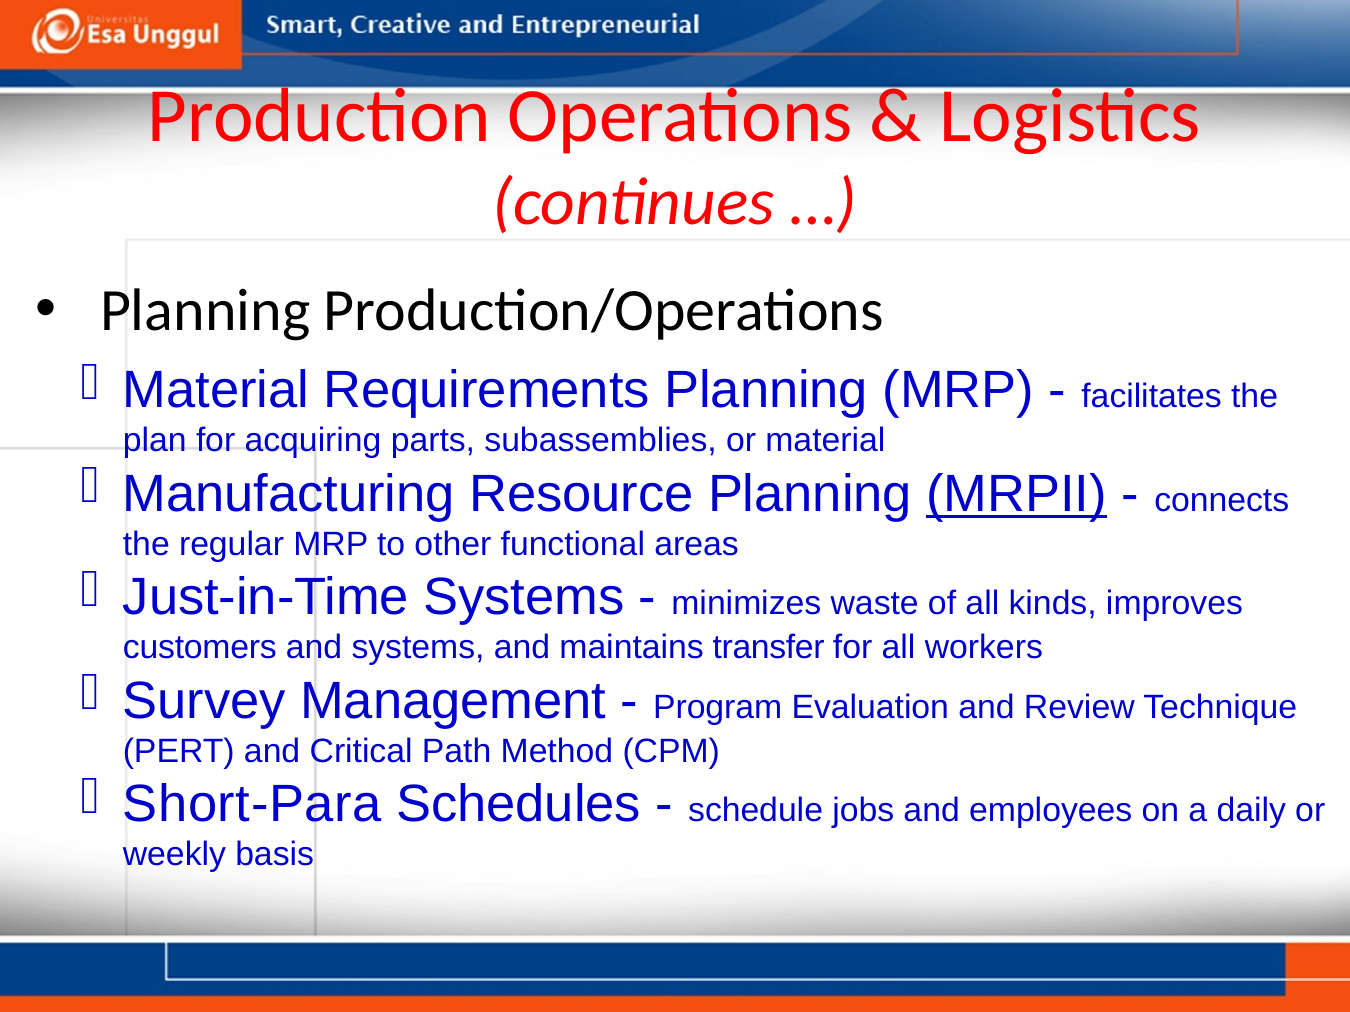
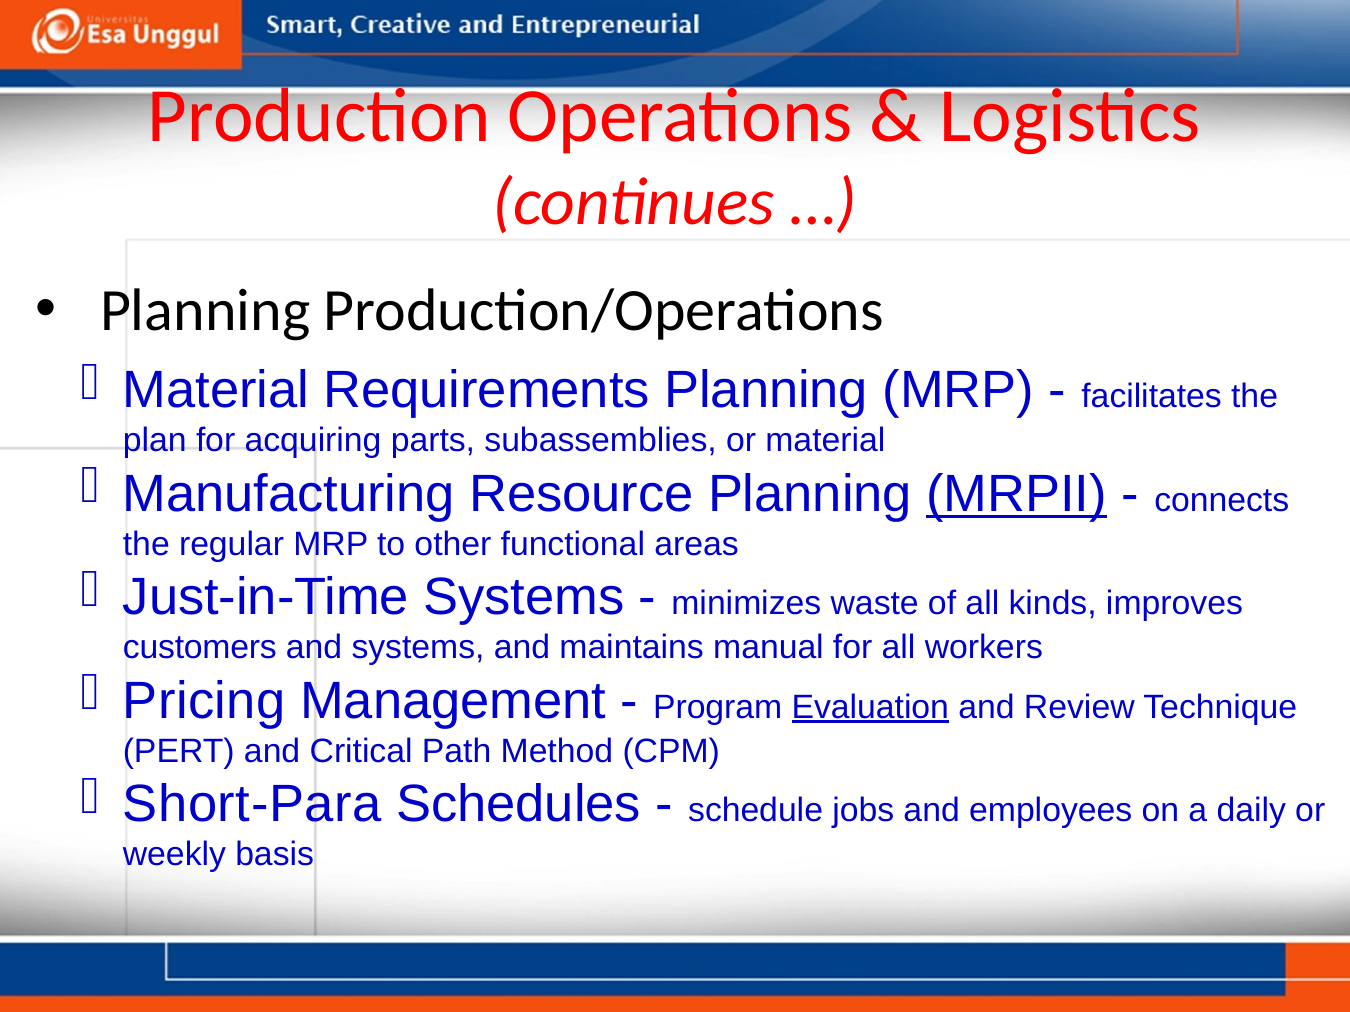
transfer: transfer -> manual
Survey: Survey -> Pricing
Evaluation underline: none -> present
